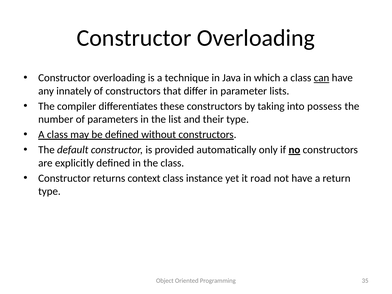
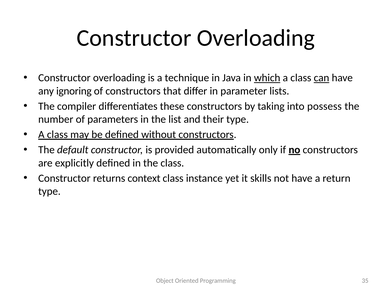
which underline: none -> present
innately: innately -> ignoring
road: road -> skills
